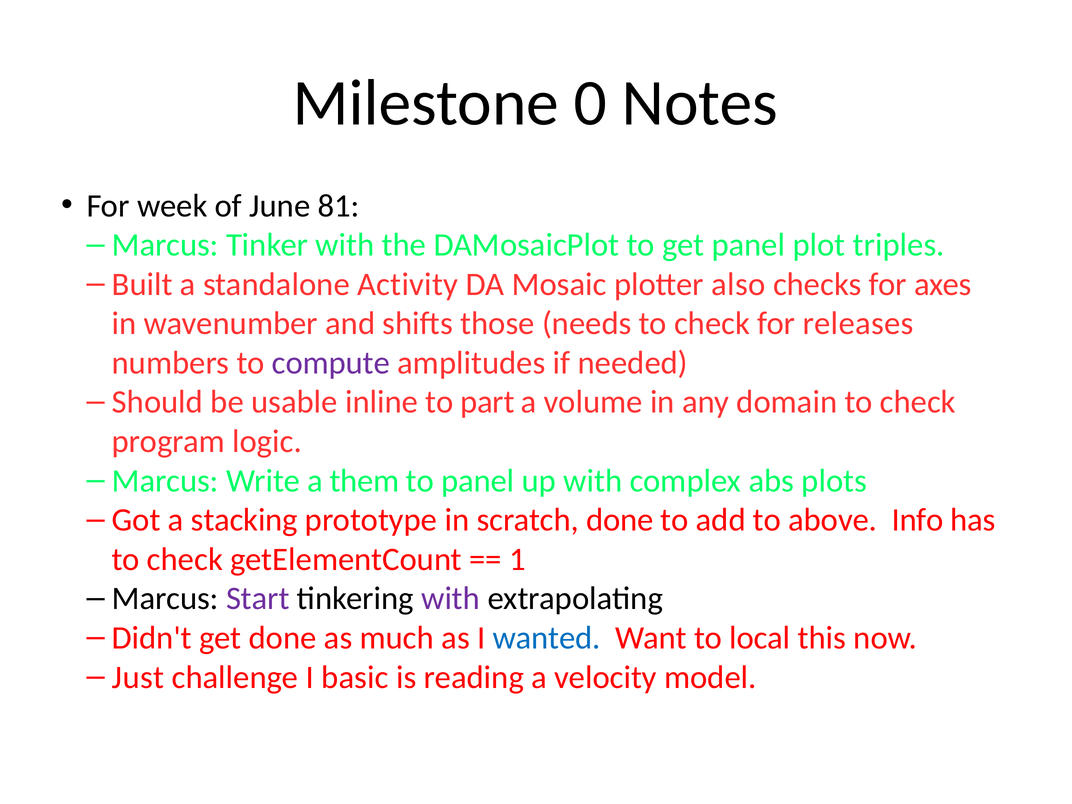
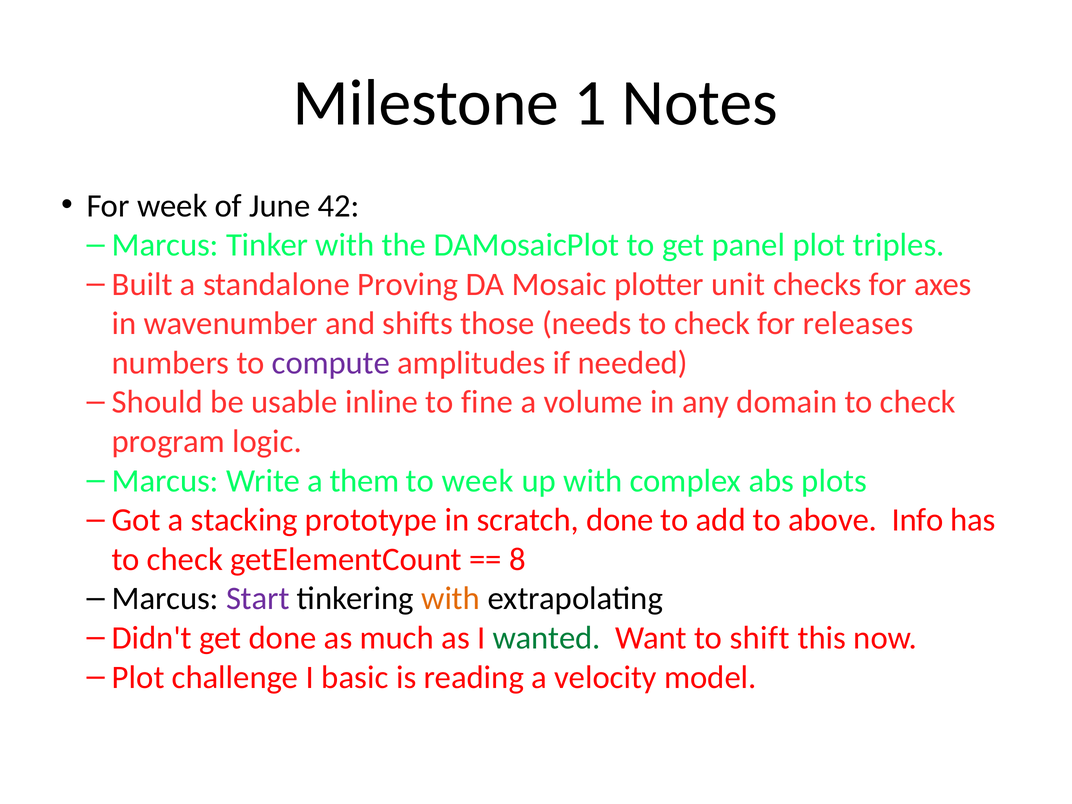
0: 0 -> 1
81: 81 -> 42
Activity: Activity -> Proving
also: also -> unit
part: part -> fine
to panel: panel -> week
1: 1 -> 8
with at (451, 599) colour: purple -> orange
wanted colour: blue -> green
local: local -> shift
Just at (138, 677): Just -> Plot
